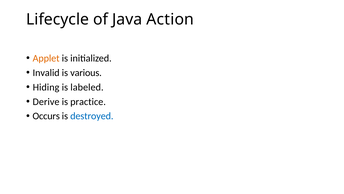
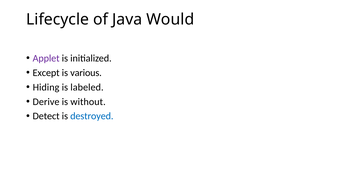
Action: Action -> Would
Applet colour: orange -> purple
Invalid: Invalid -> Except
practice: practice -> without
Occurs: Occurs -> Detect
